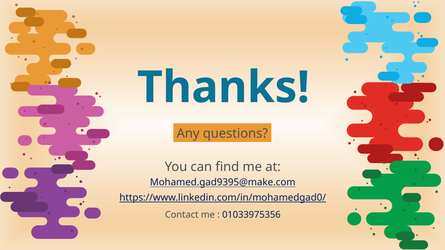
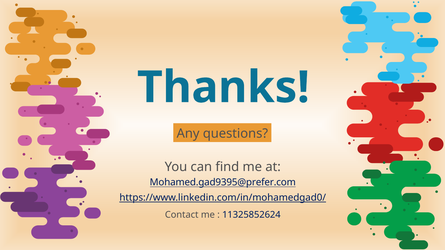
Mohamed.gad9395@make.com: Mohamed.gad9395@make.com -> Mohamed.gad9395@prefer.com
01033975356: 01033975356 -> 11325852624
